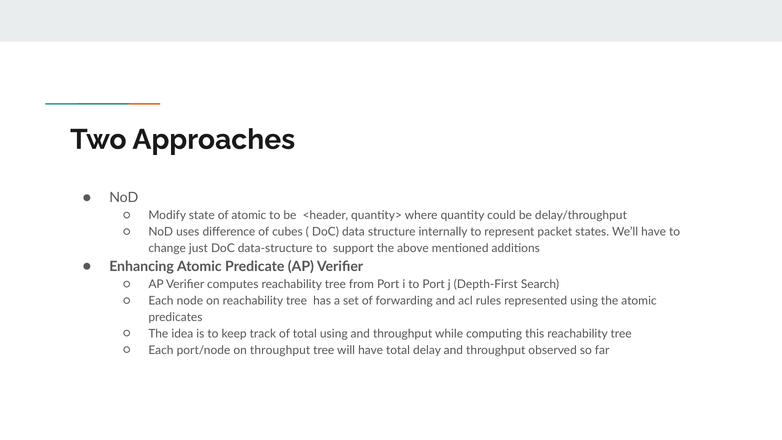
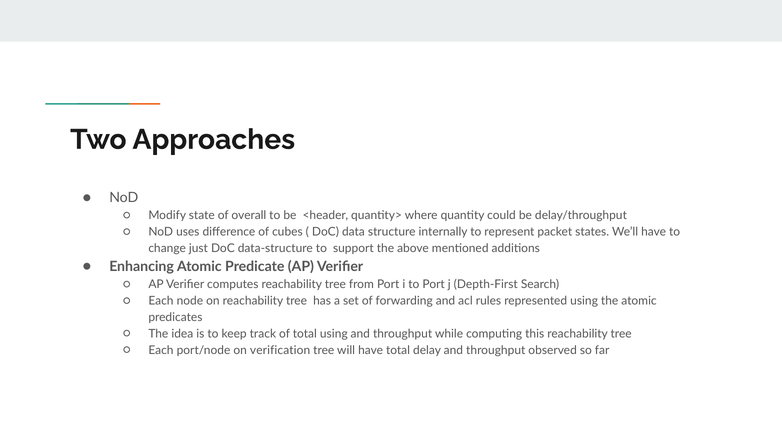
of atomic: atomic -> overall
on throughput: throughput -> verification
